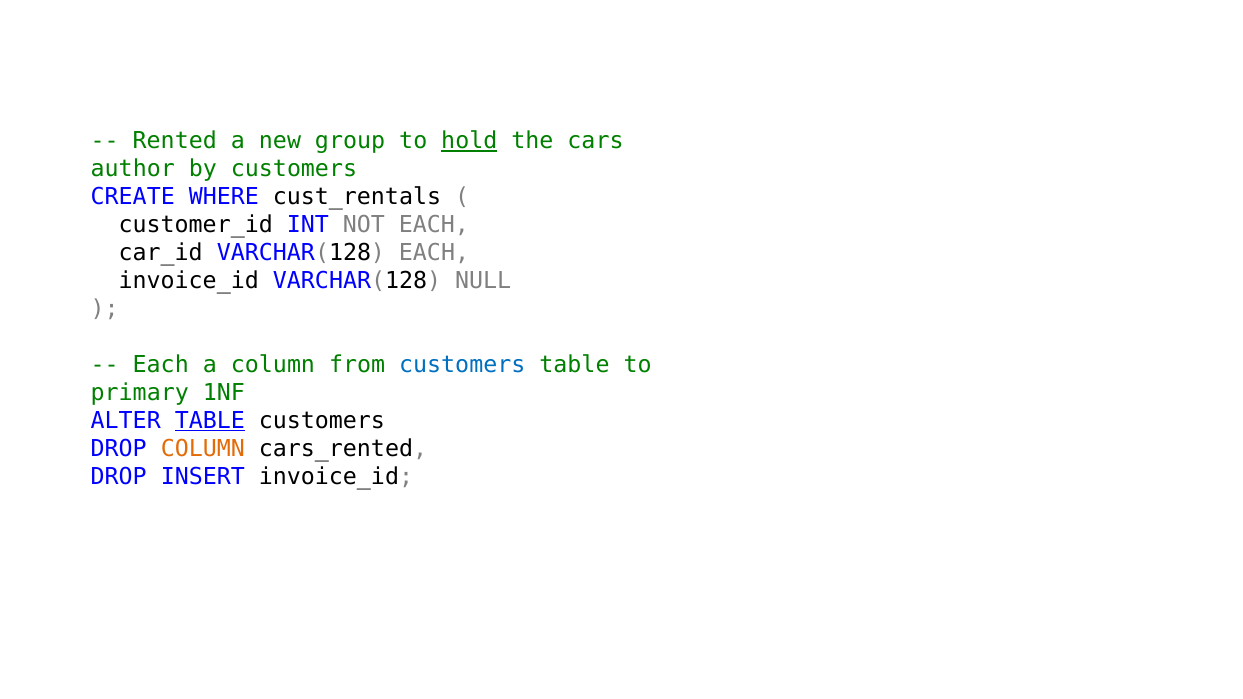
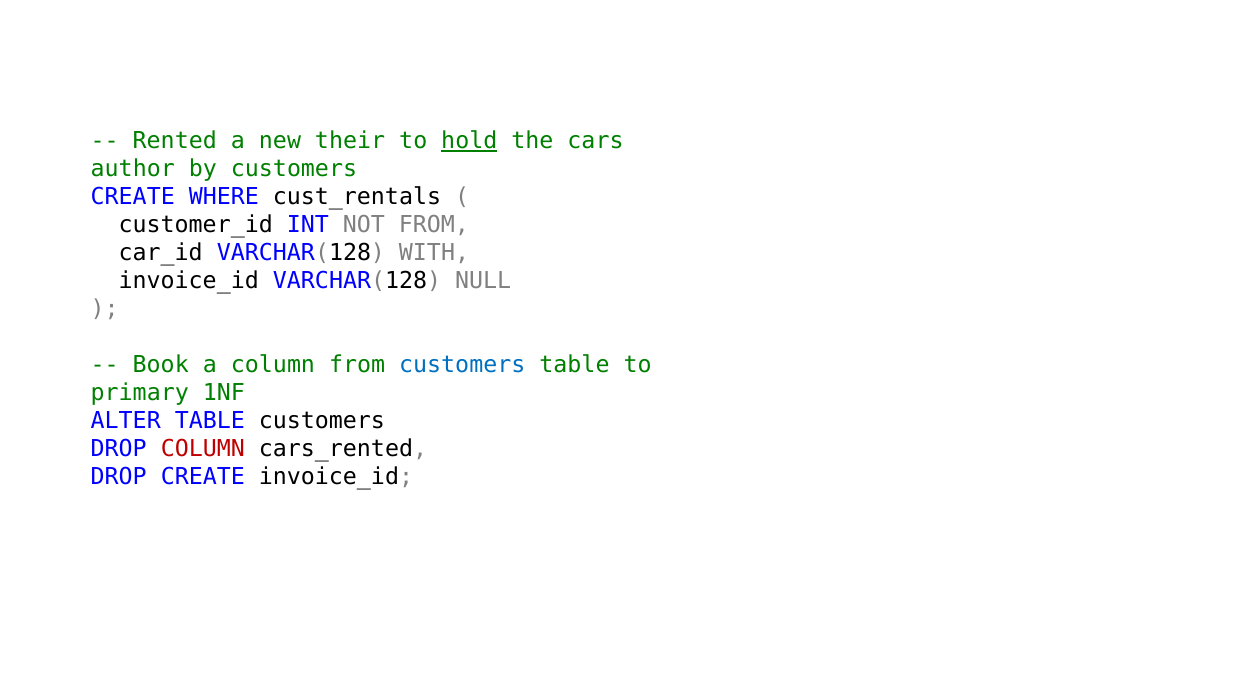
group: group -> their
NOT EACH: EACH -> FROM
VARCHAR(128 EACH: EACH -> WITH
Each at (161, 365): Each -> Book
TABLE at (210, 421) underline: present -> none
COLUMN at (203, 449) colour: orange -> red
DROP INSERT: INSERT -> CREATE
